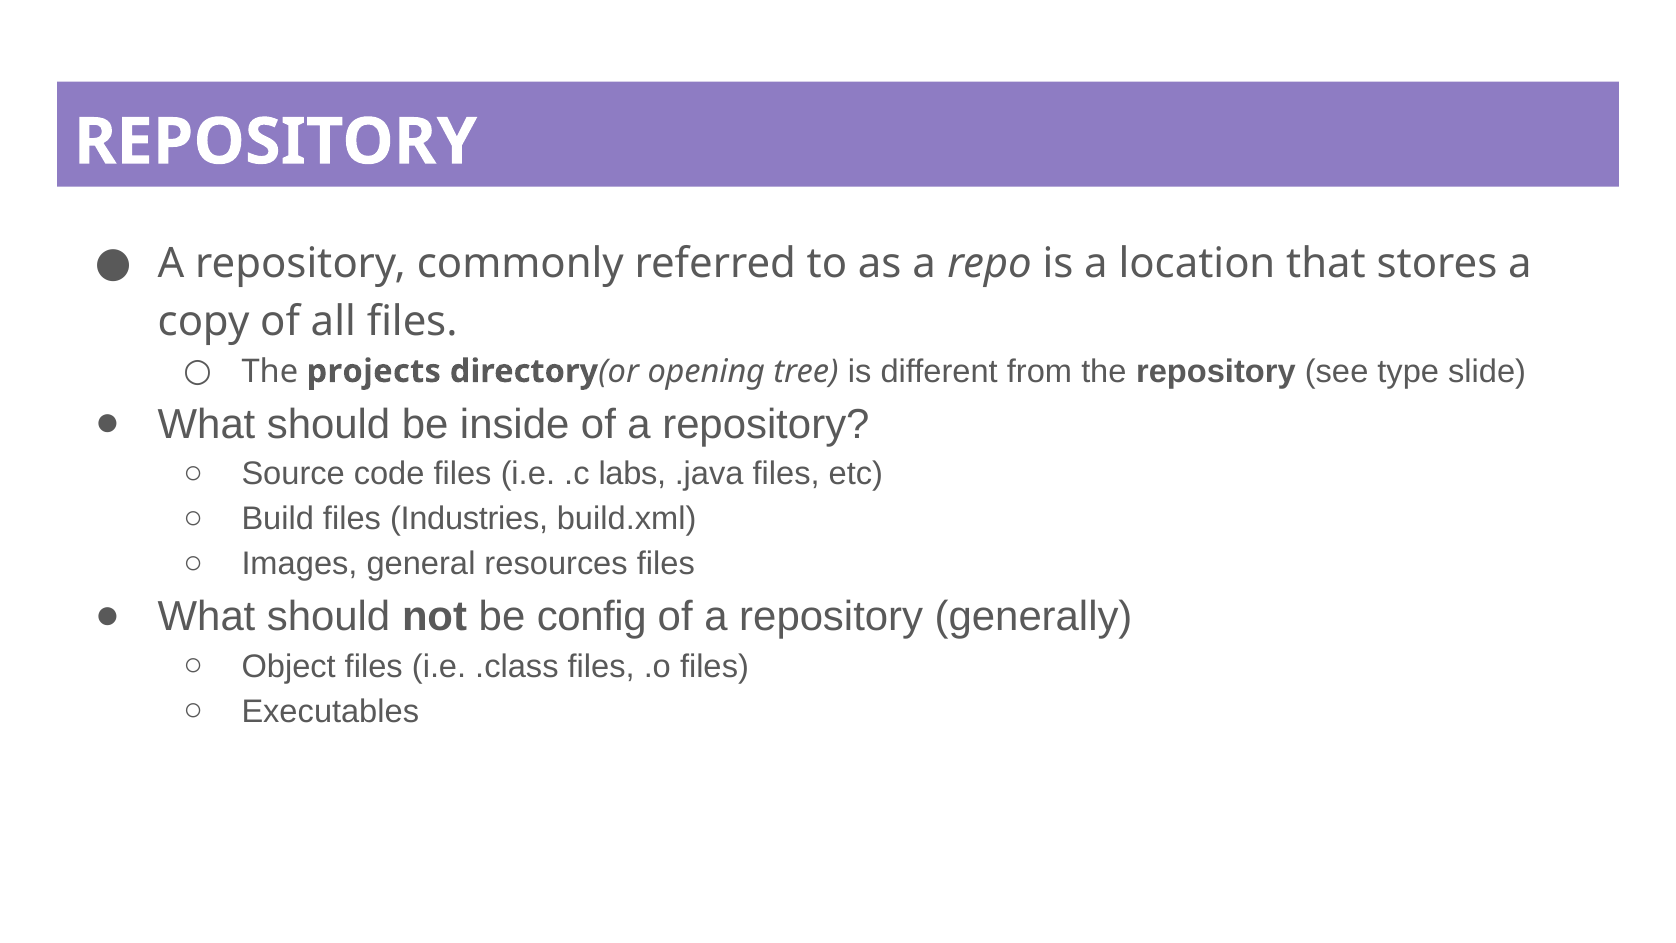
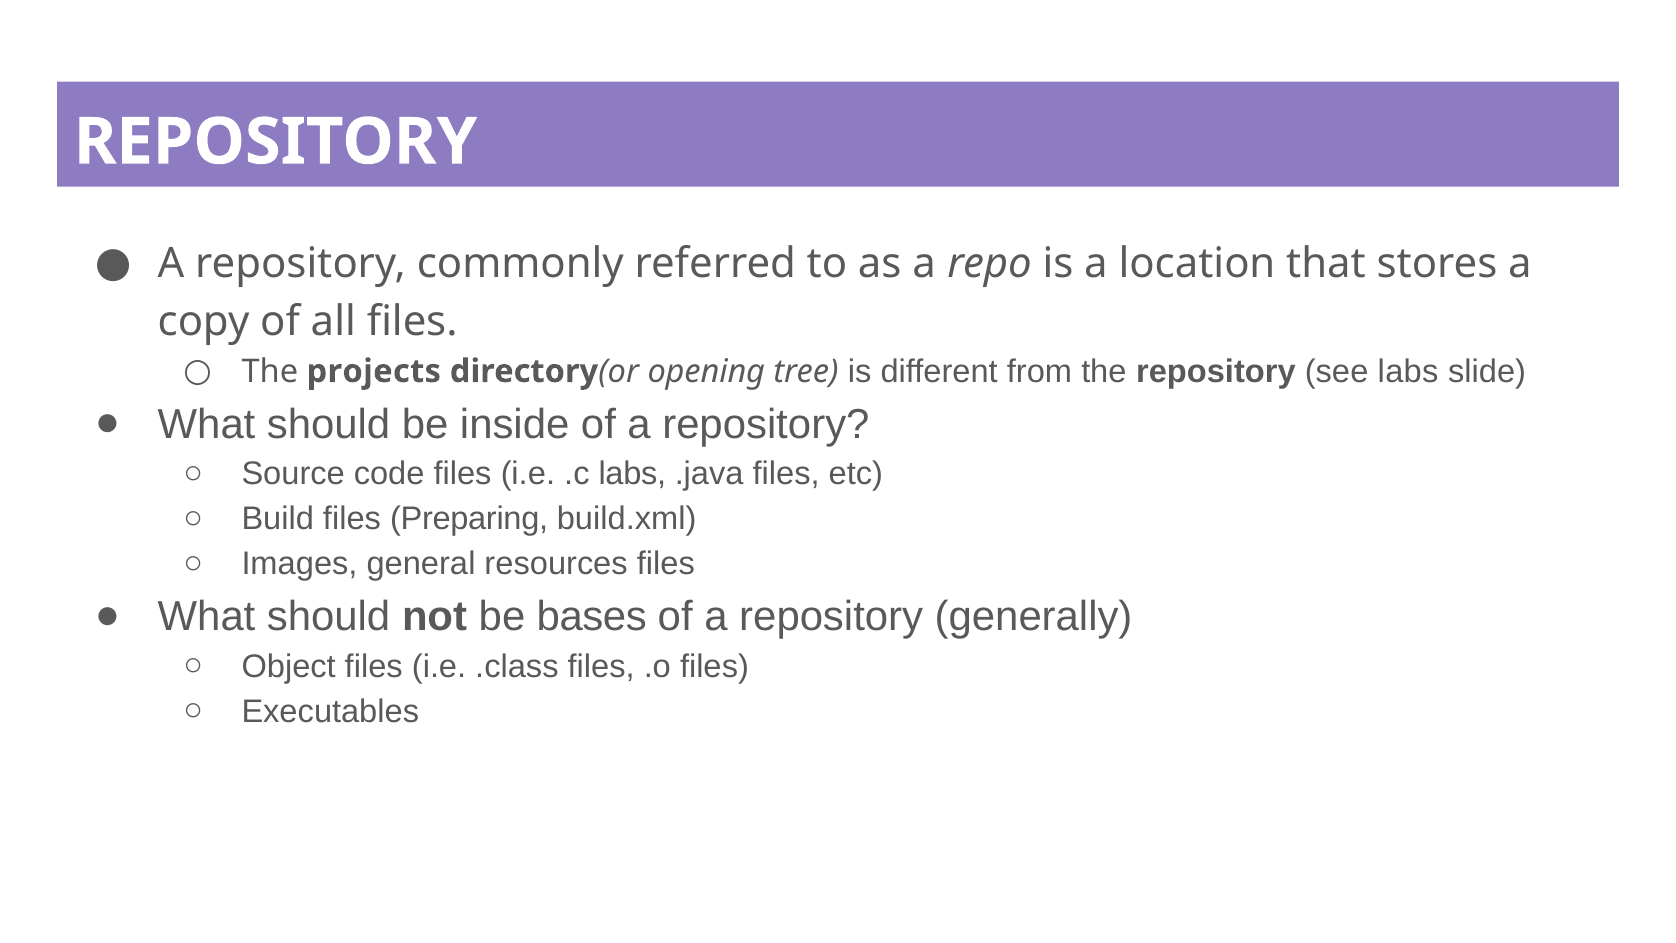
see type: type -> labs
Industries: Industries -> Preparing
config: config -> bases
